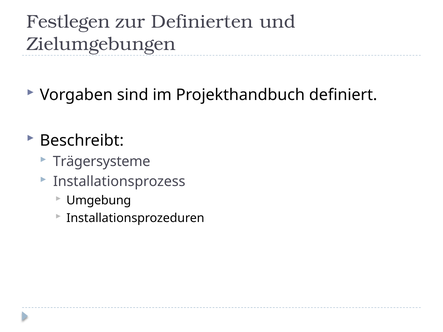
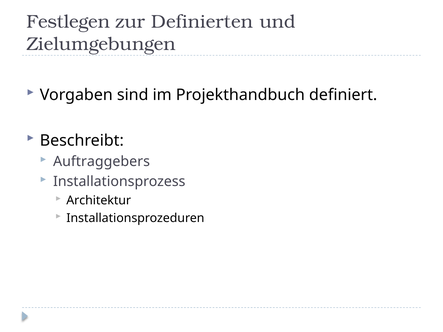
Trägersysteme: Trägersysteme -> Auftraggebers
Umgebung: Umgebung -> Architektur
